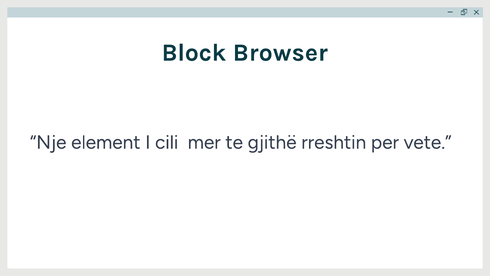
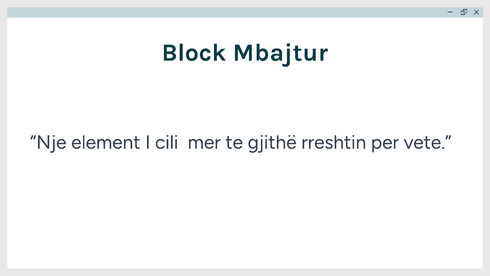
Browser: Browser -> Mbajtur
